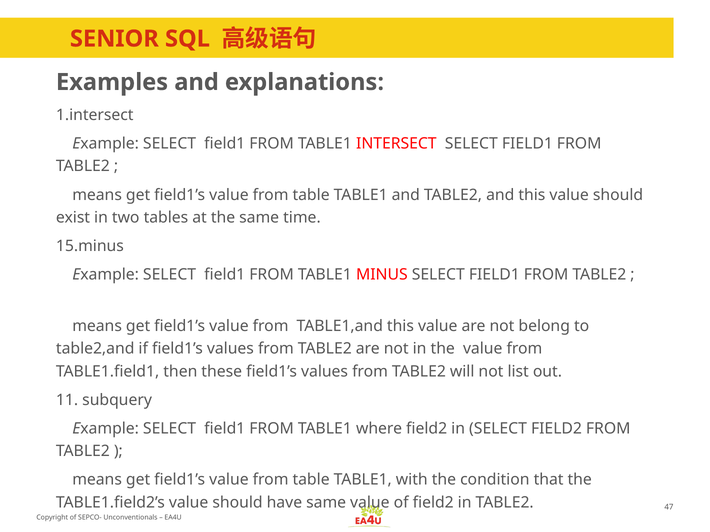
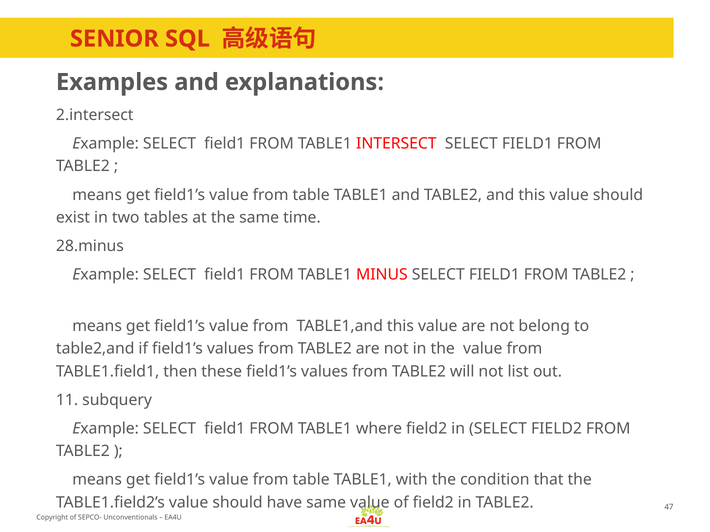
1.intersect: 1.intersect -> 2.intersect
15.minus: 15.minus -> 28.minus
